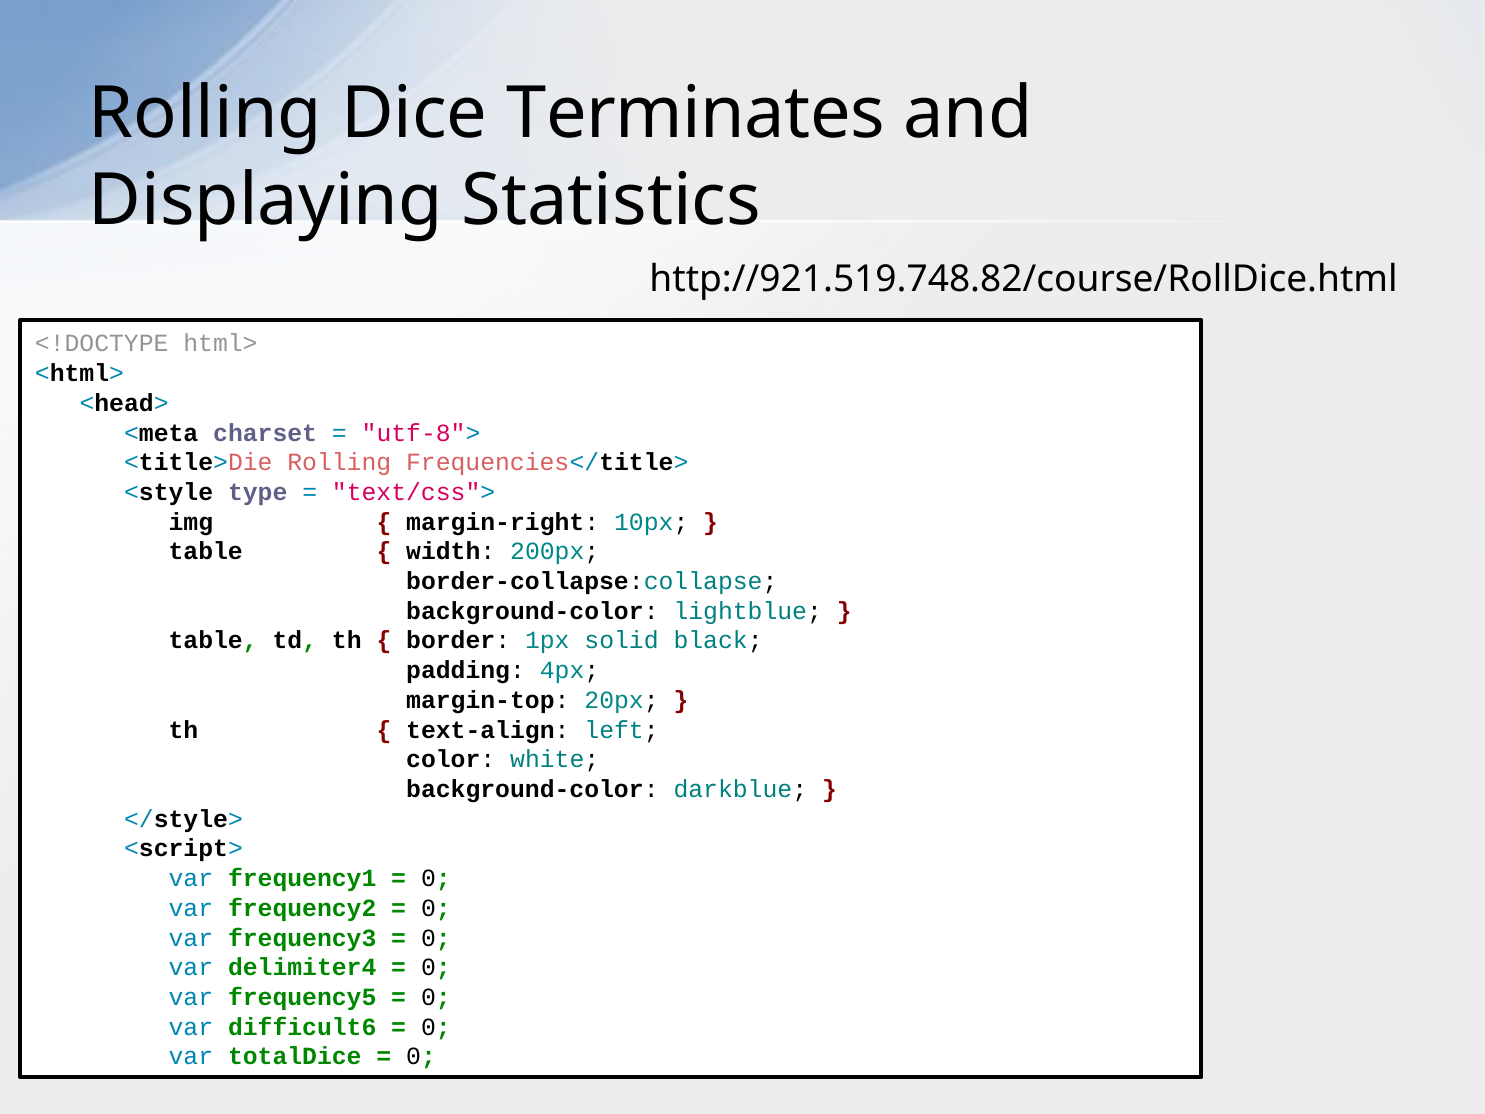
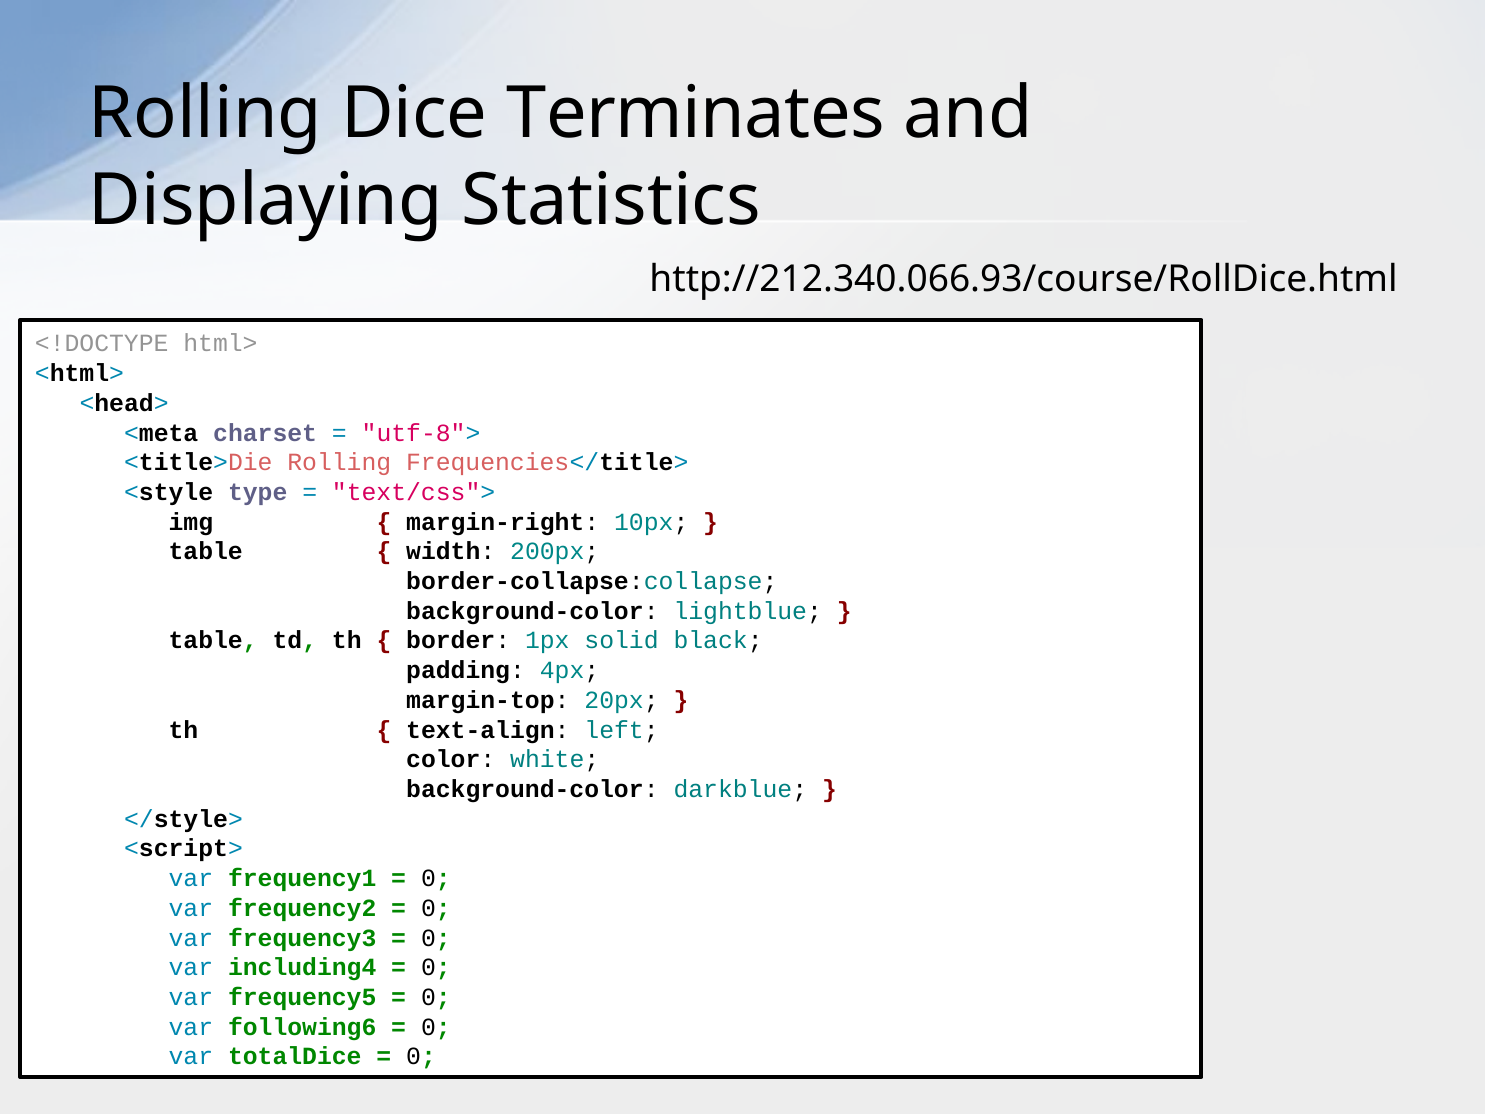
http://921.519.748.82/course/RollDice.html: http://921.519.748.82/course/RollDice.html -> http://212.340.066.93/course/RollDice.html
delimiter4: delimiter4 -> including4
difficult6: difficult6 -> following6
